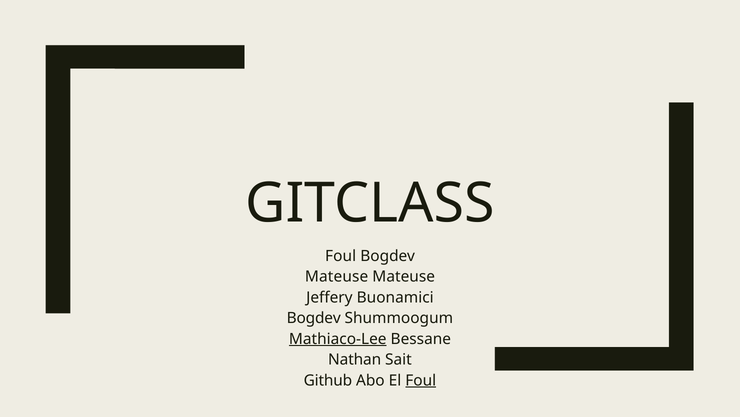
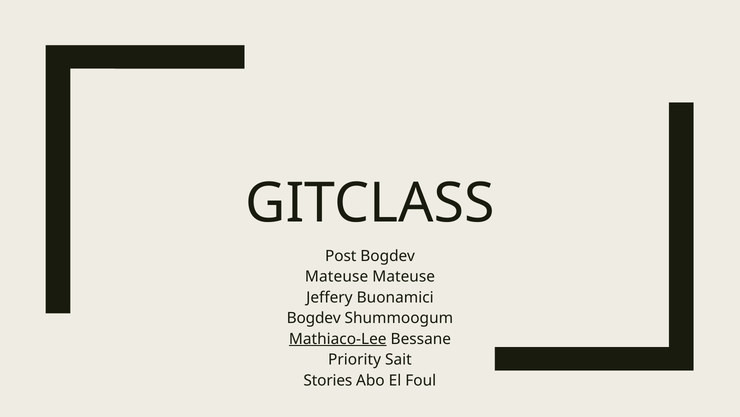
Foul at (341, 255): Foul -> Post
Nathan: Nathan -> Priority
Github: Github -> Stories
Foul at (421, 380) underline: present -> none
